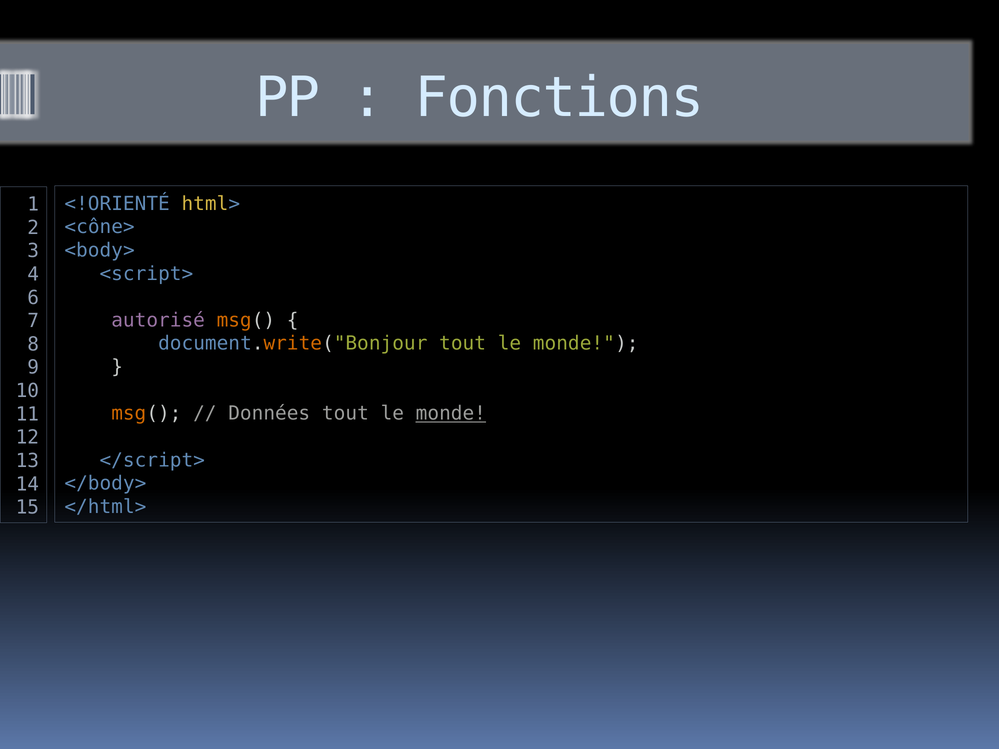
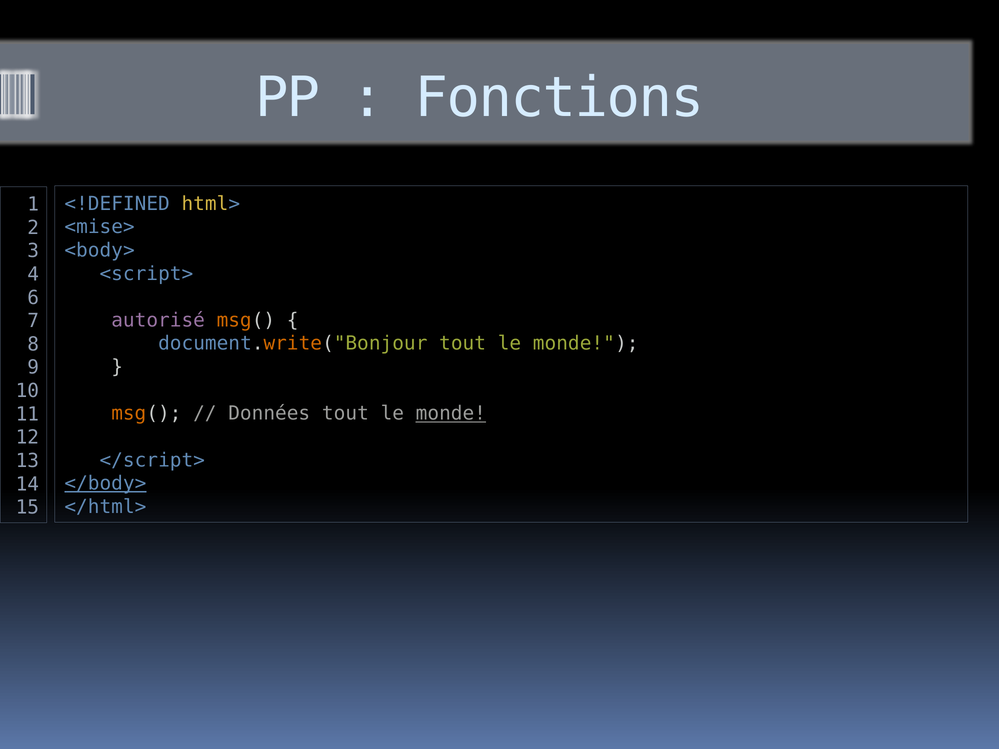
<!ORIENTÉ: <!ORIENTÉ -> <!DEFINED
<cône>: <cône> -> <mise>
</body> underline: none -> present
